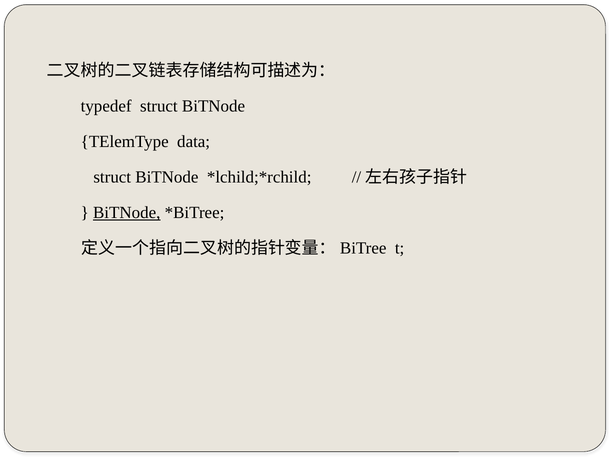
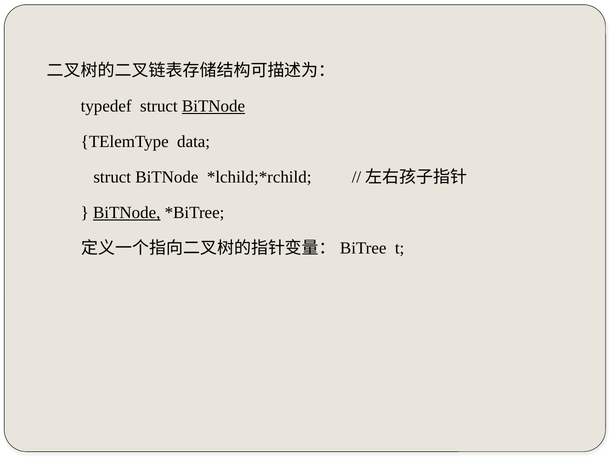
BiTNode at (214, 106) underline: none -> present
